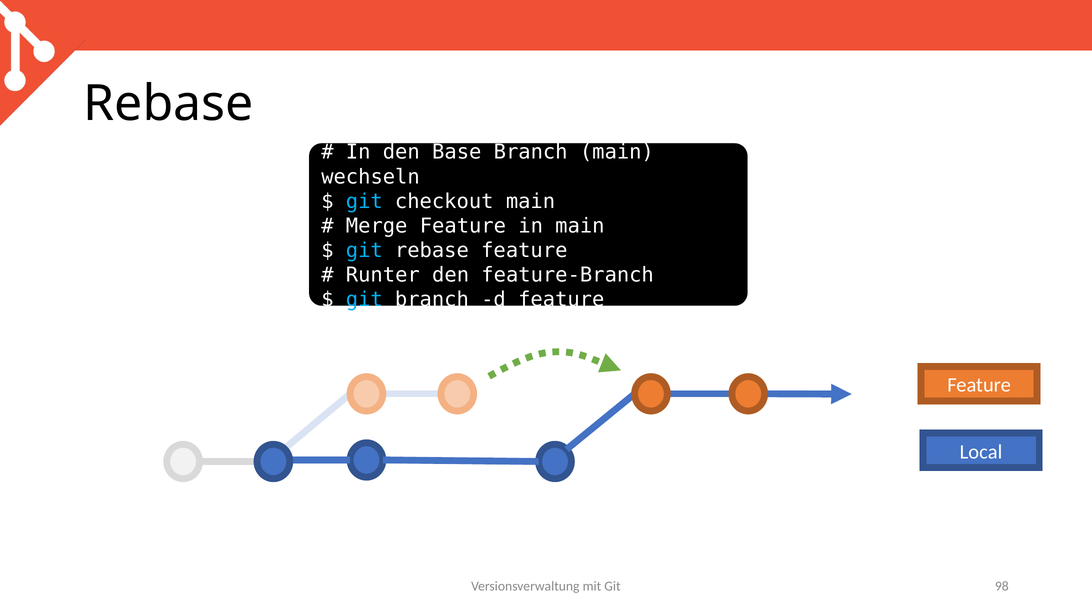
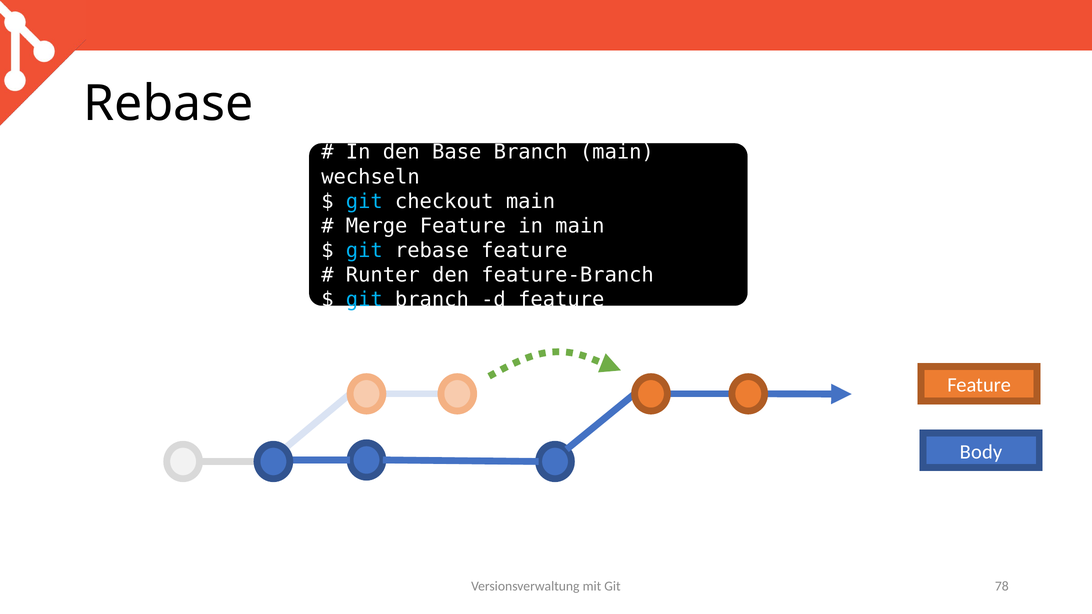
Local: Local -> Body
98: 98 -> 78
